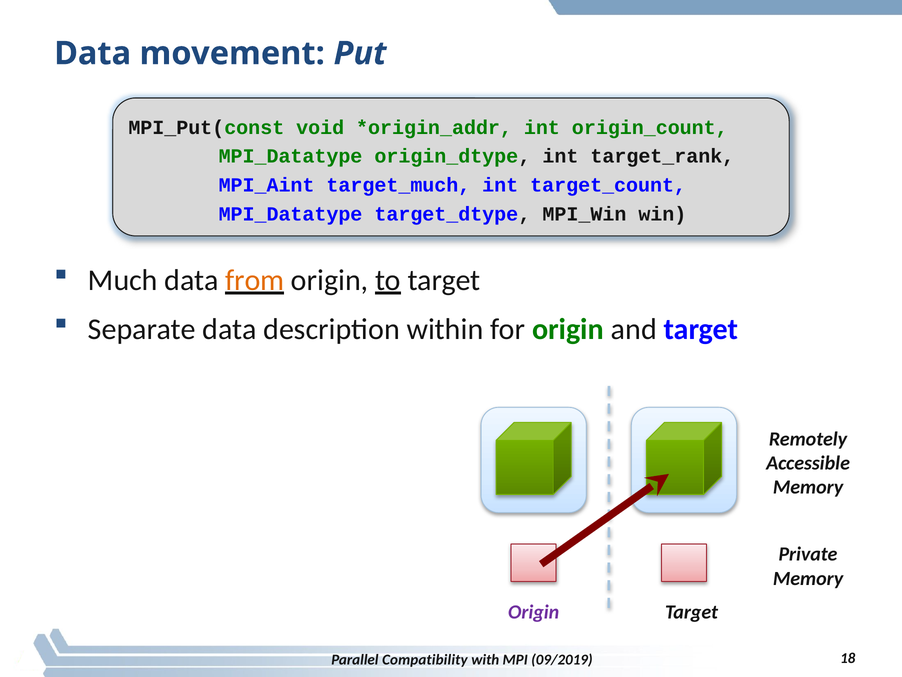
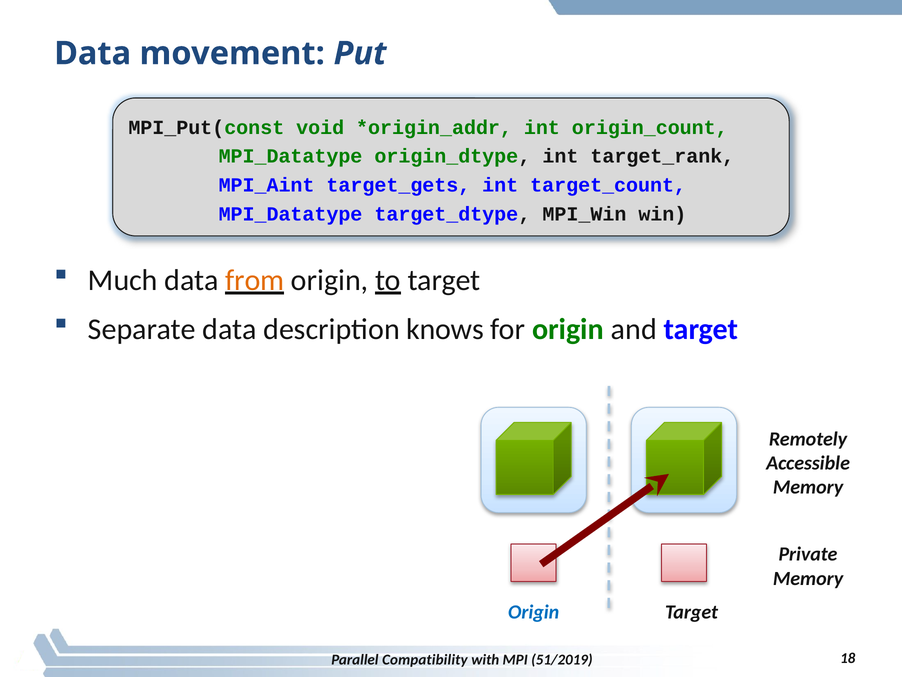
target_much: target_much -> target_gets
within: within -> knows
Origin at (534, 612) colour: purple -> blue
09/2019: 09/2019 -> 51/2019
